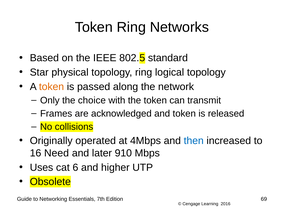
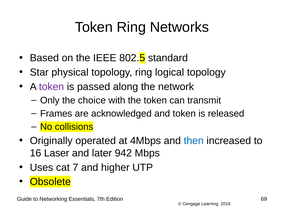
token at (51, 87) colour: orange -> purple
Need: Need -> Laser
910: 910 -> 942
6: 6 -> 7
